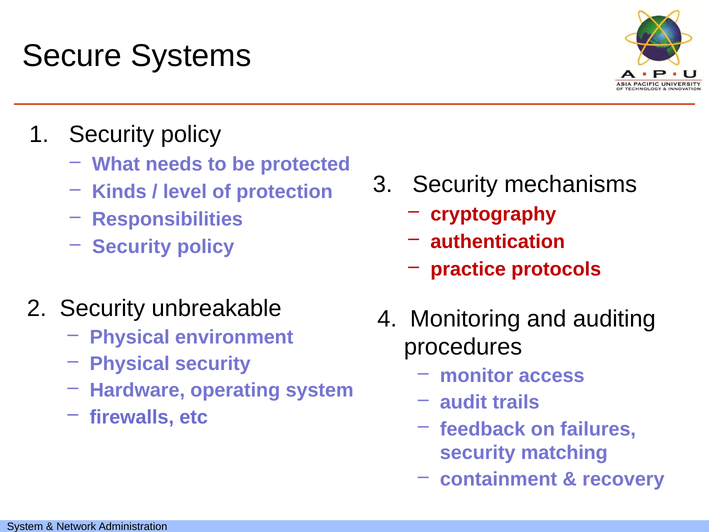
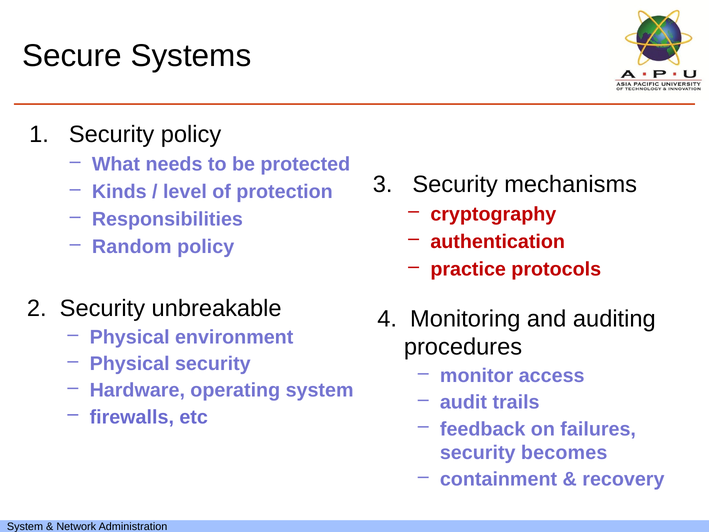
Security at (132, 247): Security -> Random
matching: matching -> becomes
